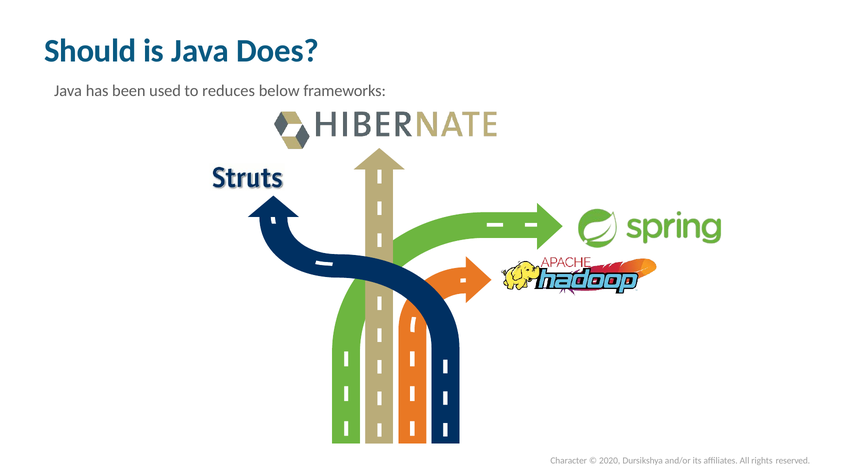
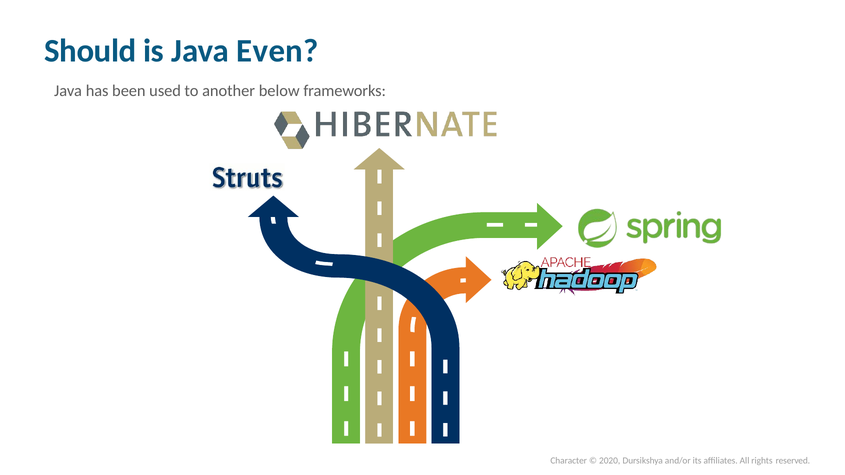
Does: Does -> Even
reduces: reduces -> another
